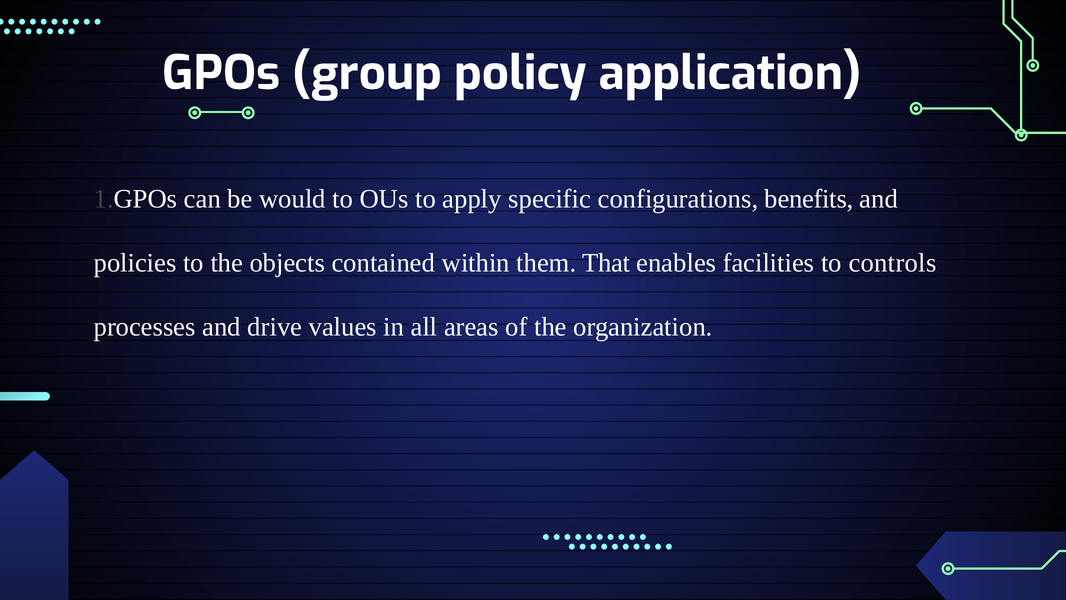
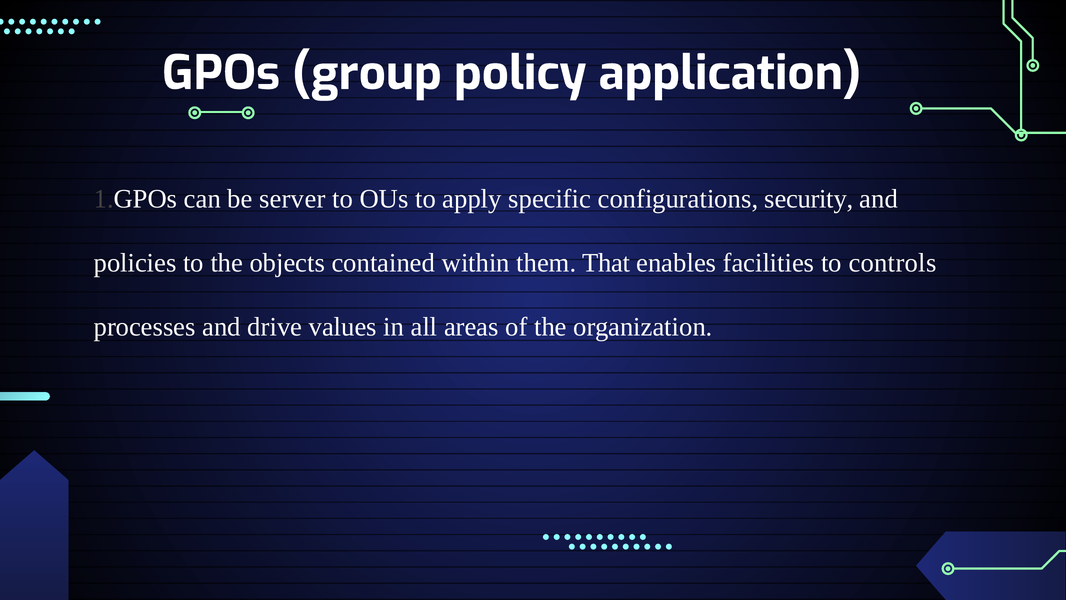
would: would -> server
benefits: benefits -> security
